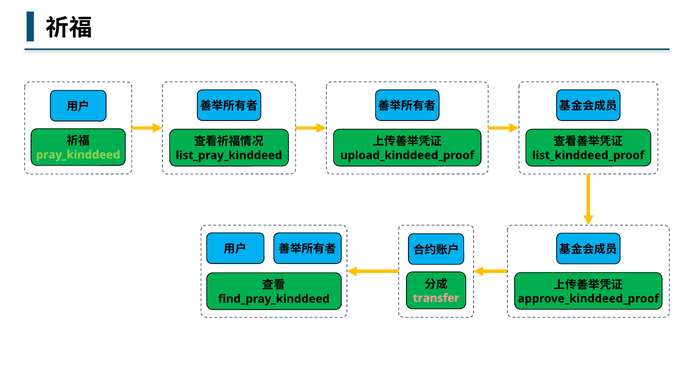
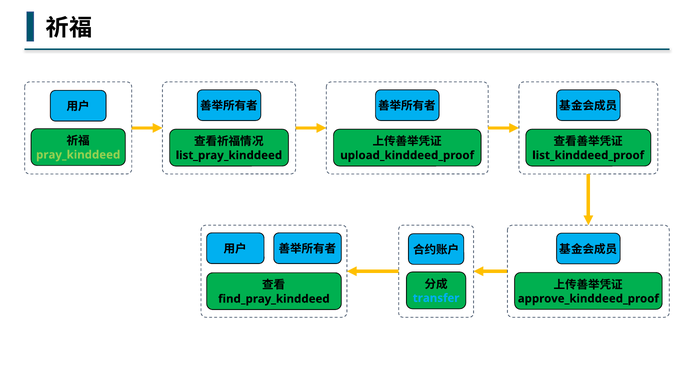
transfer colour: pink -> light blue
